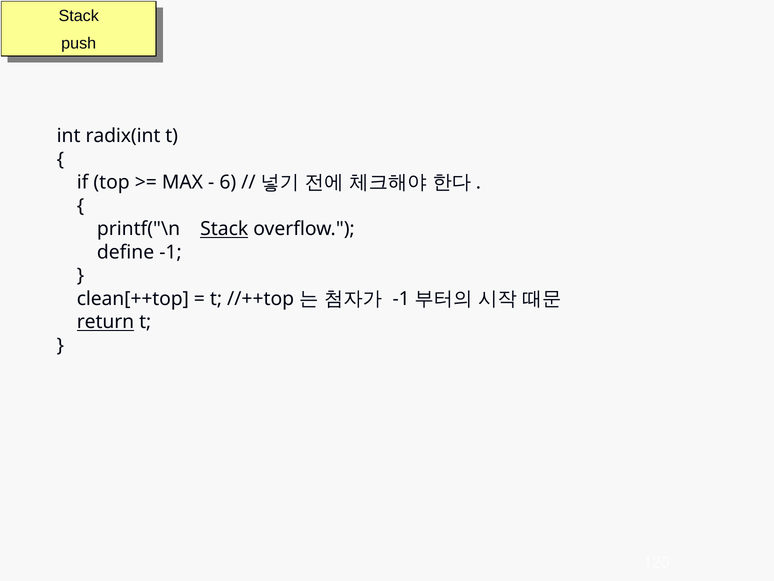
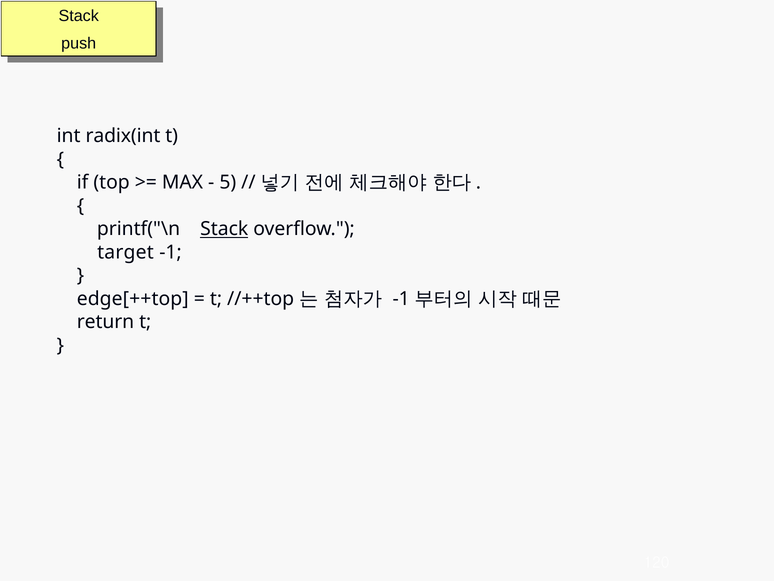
6: 6 -> 5
define: define -> target
clean[++top: clean[++top -> edge[++top
return underline: present -> none
